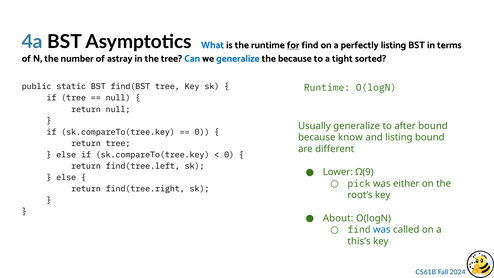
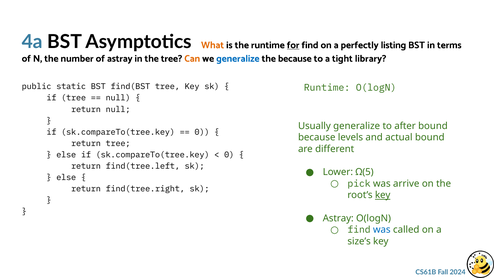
What colour: blue -> orange
Can colour: blue -> orange
sorted: sorted -> library
know: know -> levels
and listing: listing -> actual
Ω(9: Ω(9 -> Ω(5
either: either -> arrive
key at (383, 195) underline: none -> present
About at (338, 218): About -> Astray
this’s: this’s -> size’s
